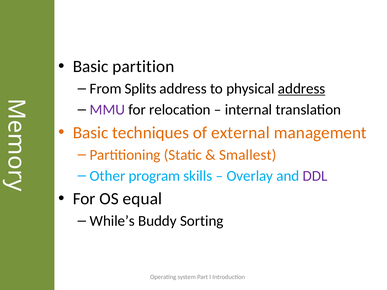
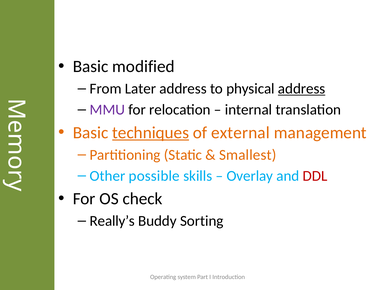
partition: partition -> modified
Splits: Splits -> Later
techniques underline: none -> present
program: program -> possible
DDL colour: purple -> red
equal: equal -> check
While’s: While’s -> Really’s
